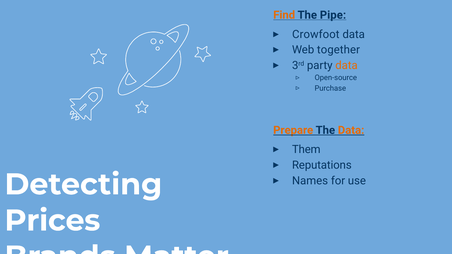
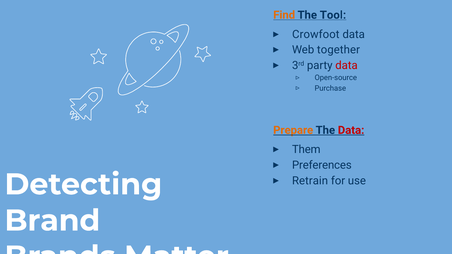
Pipe: Pipe -> Tool
data at (347, 66) colour: orange -> red
Data at (351, 130) colour: orange -> red
Reputations: Reputations -> Preferences
Names: Names -> Retrain
Prices: Prices -> Brand
